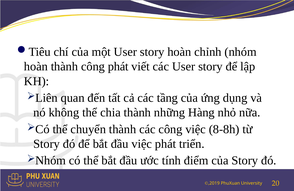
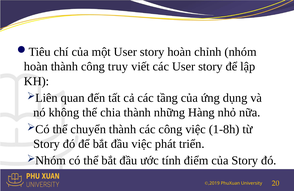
công phát: phát -> truy
8-8h: 8-8h -> 1-8h
